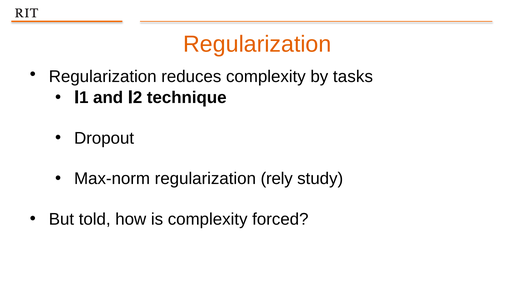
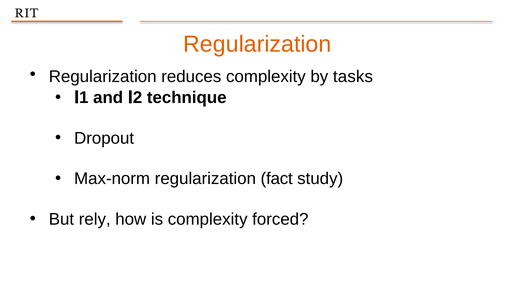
rely: rely -> fact
told: told -> rely
